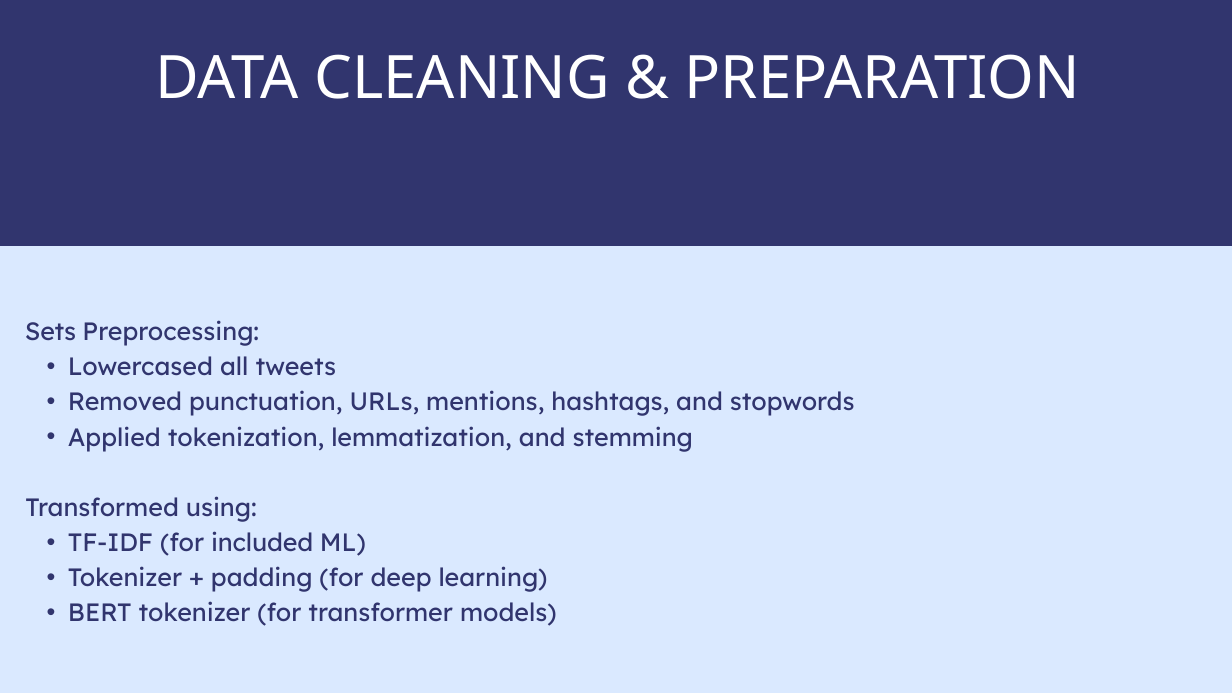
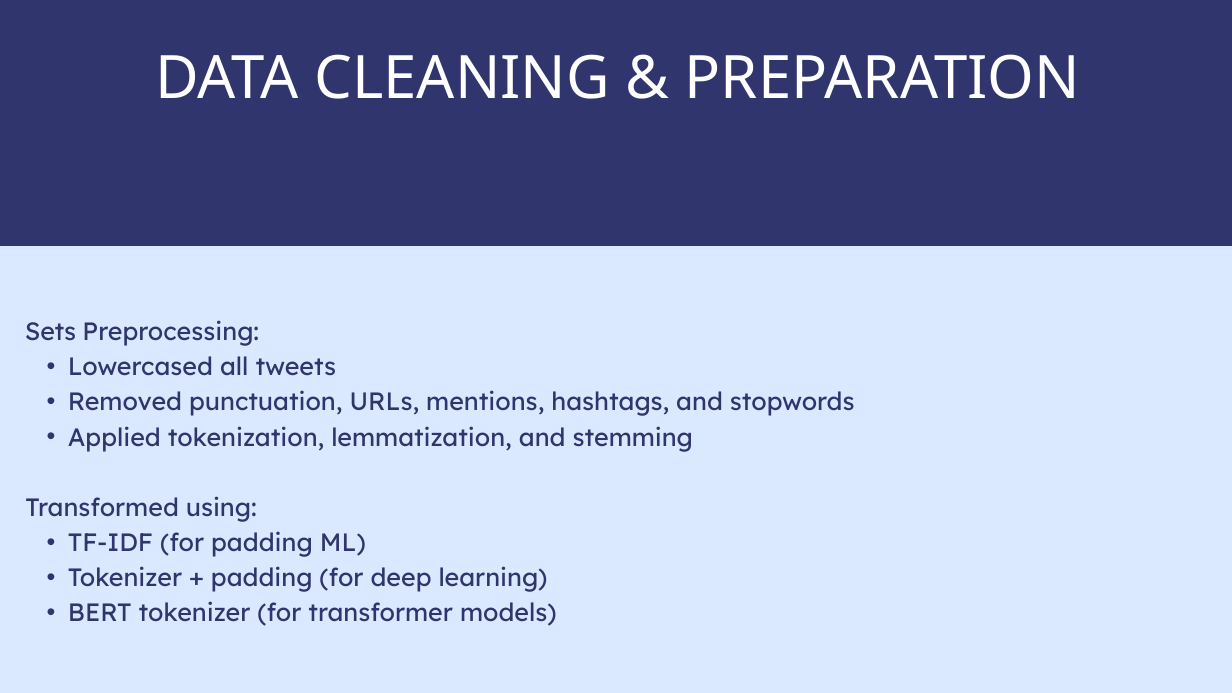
for included: included -> padding
